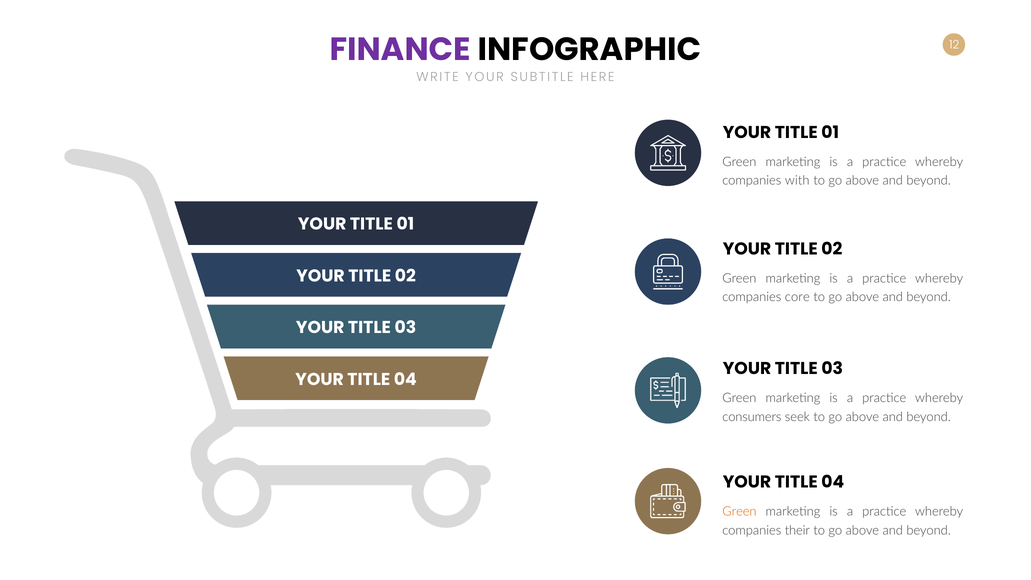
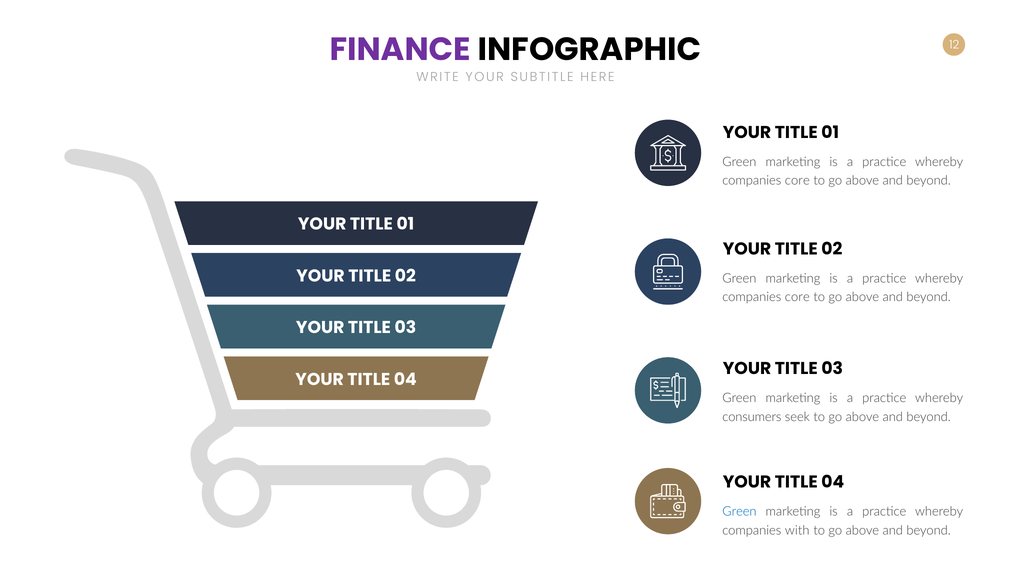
with at (797, 181): with -> core
Green at (739, 512) colour: orange -> blue
their: their -> with
